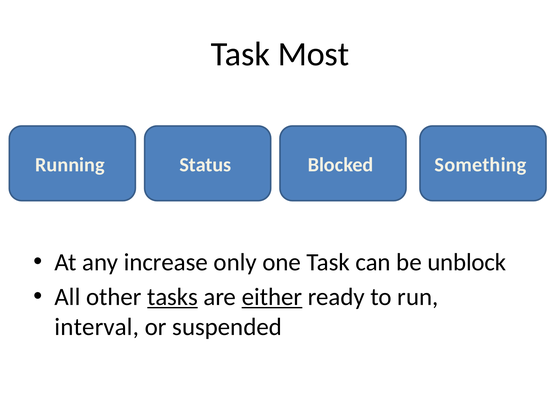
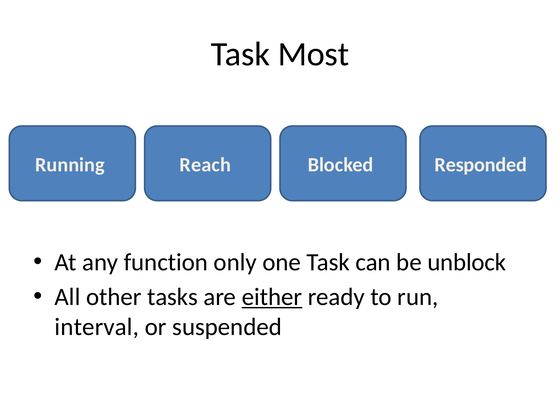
Status: Status -> Reach
Something: Something -> Responded
increase: increase -> function
tasks underline: present -> none
